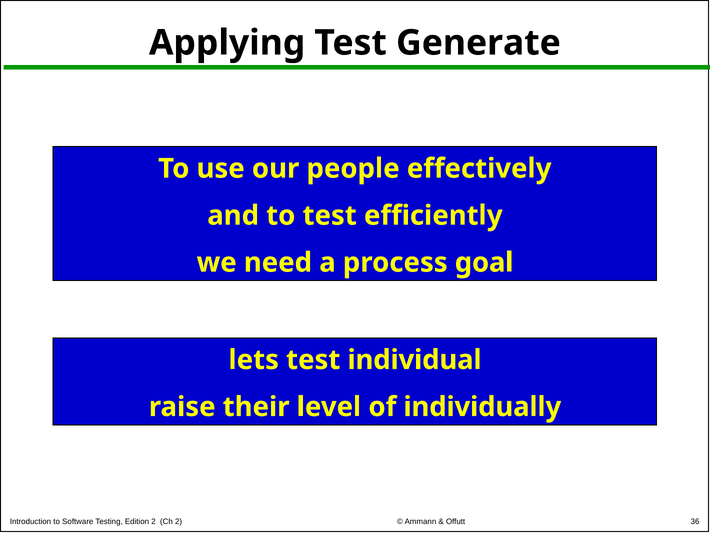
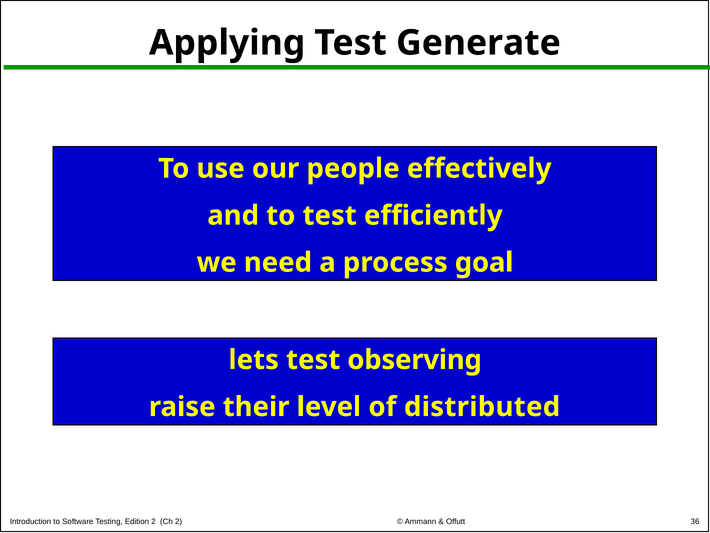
individual: individual -> observing
individually: individually -> distributed
